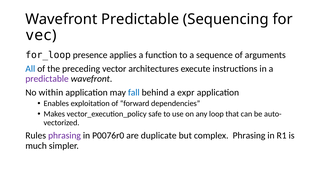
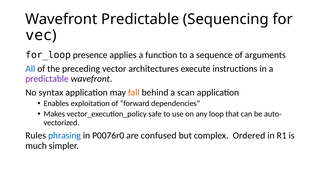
within: within -> syntax
fall colour: blue -> orange
expr: expr -> scan
phrasing at (64, 135) colour: purple -> blue
duplicate: duplicate -> confused
complex Phrasing: Phrasing -> Ordered
